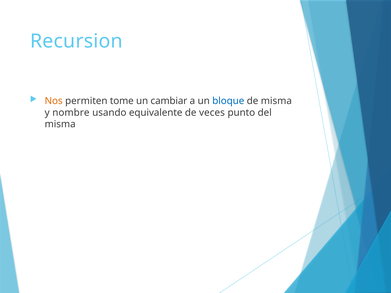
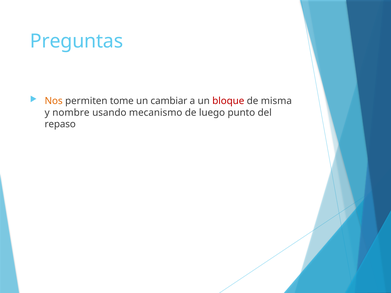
Recursion: Recursion -> Preguntas
bloque colour: blue -> red
equivalente: equivalente -> mecanismo
veces: veces -> luego
misma at (60, 124): misma -> repaso
